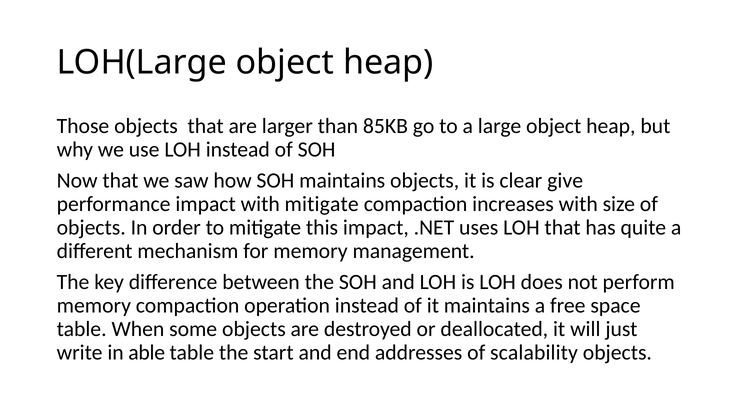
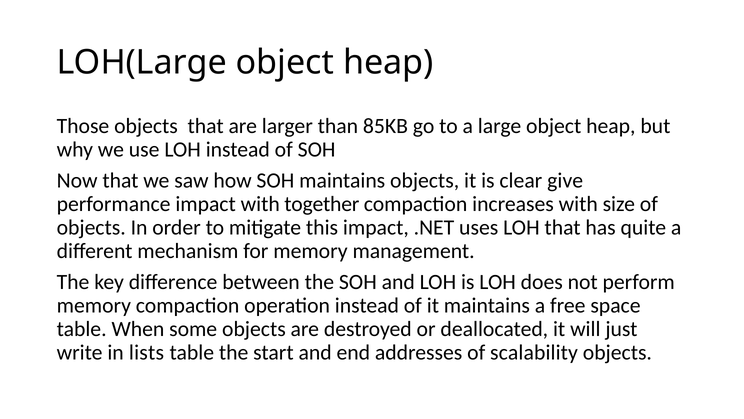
with mitigate: mitigate -> together
able: able -> lists
